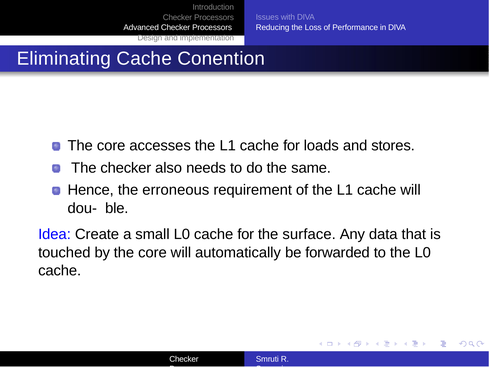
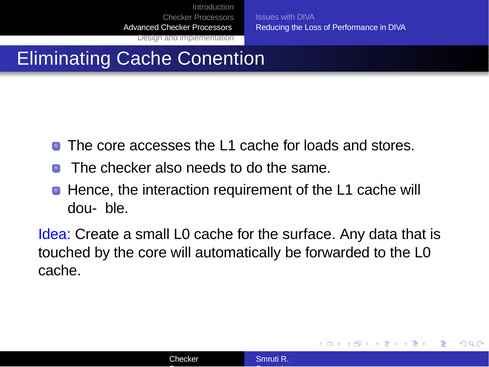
erroneous: erroneous -> interaction
